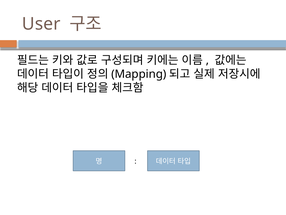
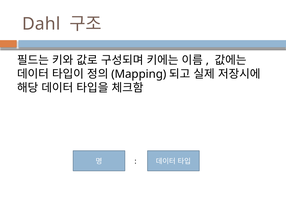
User: User -> Dahl
